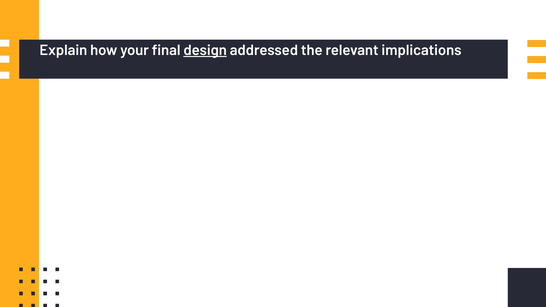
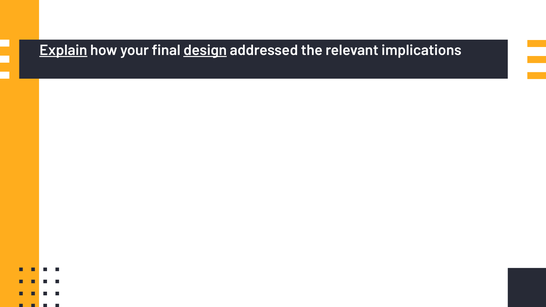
Explain underline: none -> present
